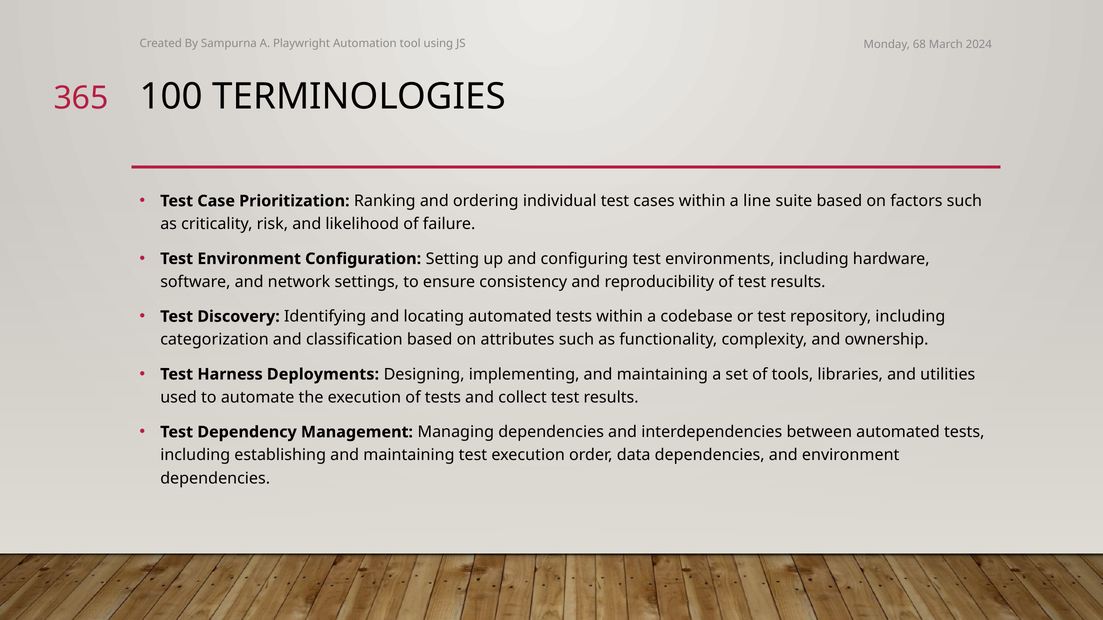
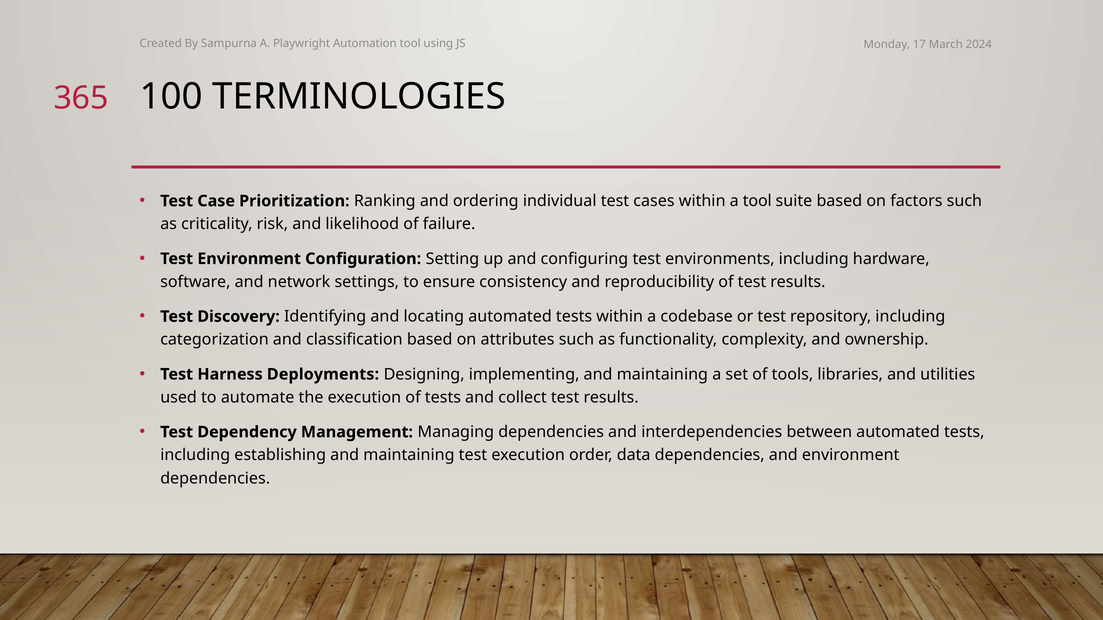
68: 68 -> 17
a line: line -> tool
